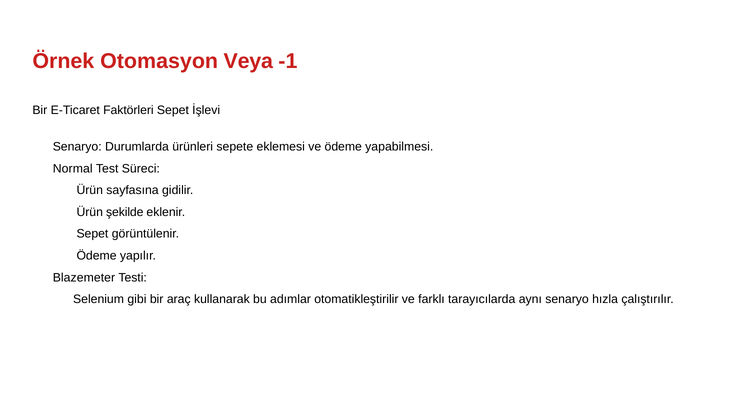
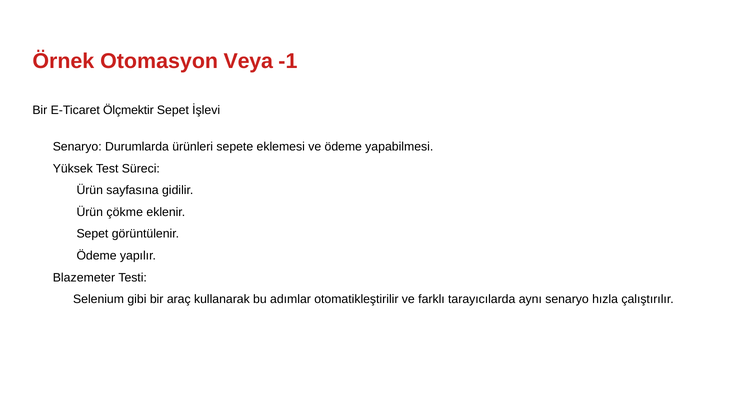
Faktörleri: Faktörleri -> Ölçmektir
Normal: Normal -> Yüksek
şekilde: şekilde -> çökme
